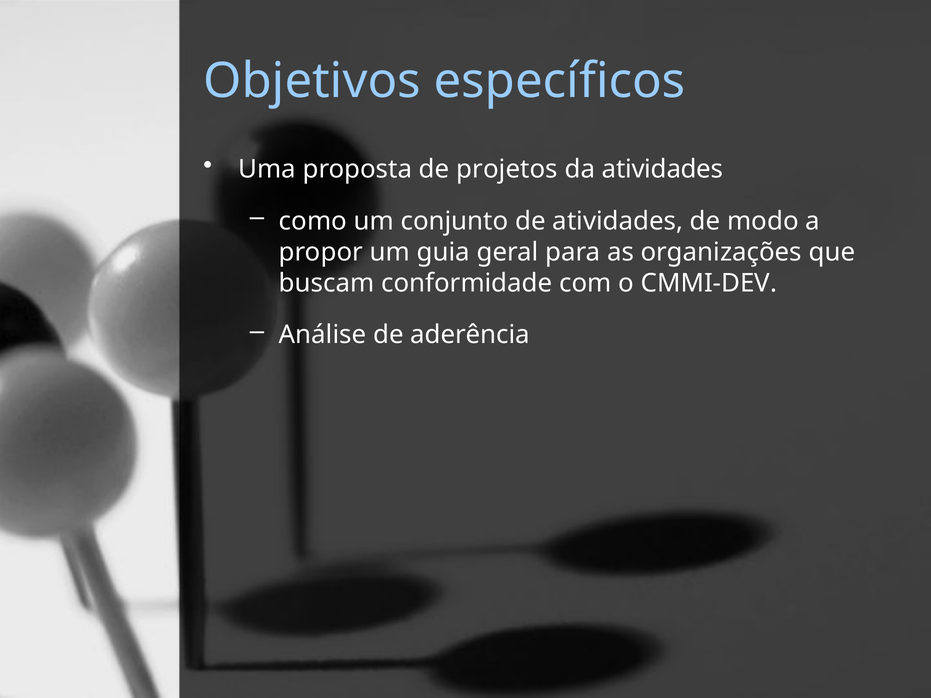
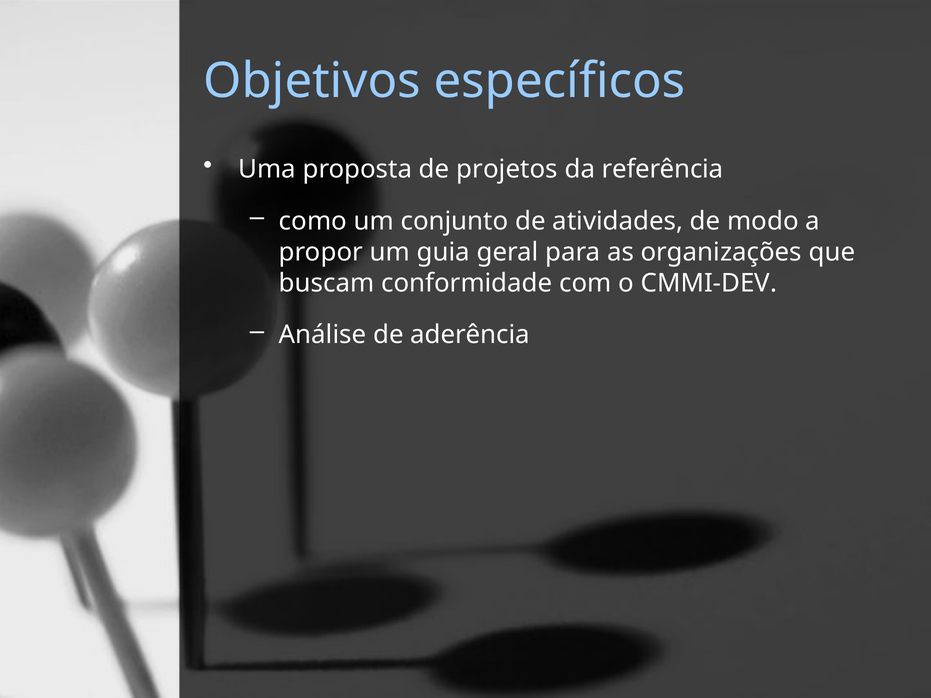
da atividades: atividades -> referência
